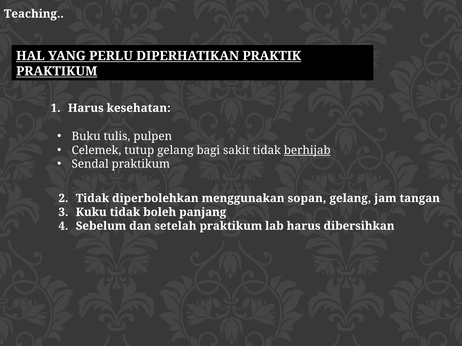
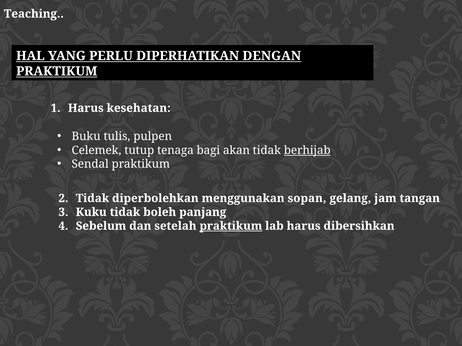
PRAKTIK: PRAKTIK -> DENGAN
tutup gelang: gelang -> tenaga
sakit: sakit -> akan
praktikum at (231, 226) underline: none -> present
